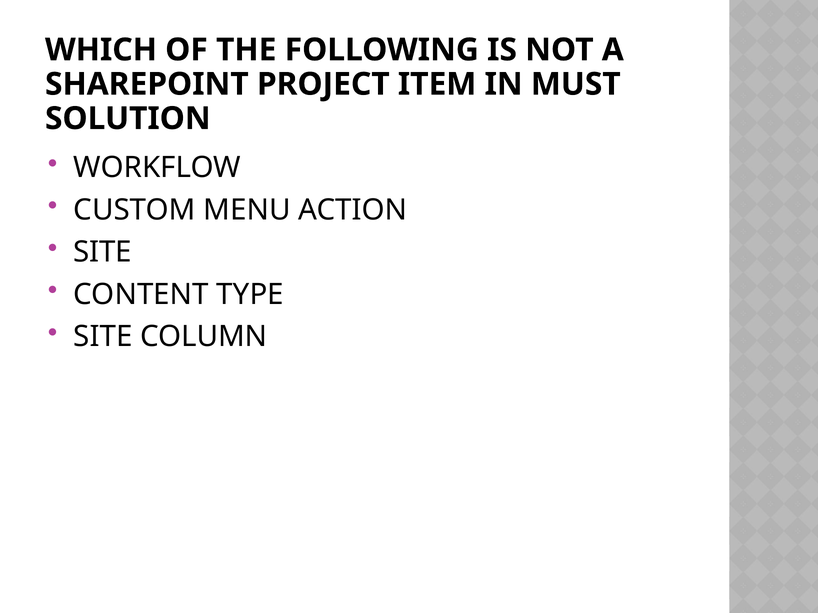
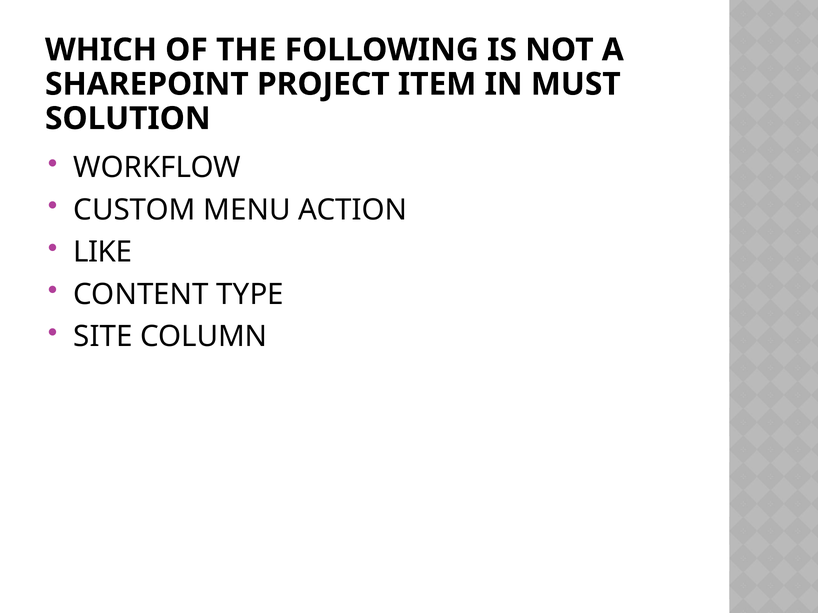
SITE at (103, 252): SITE -> LIKE
